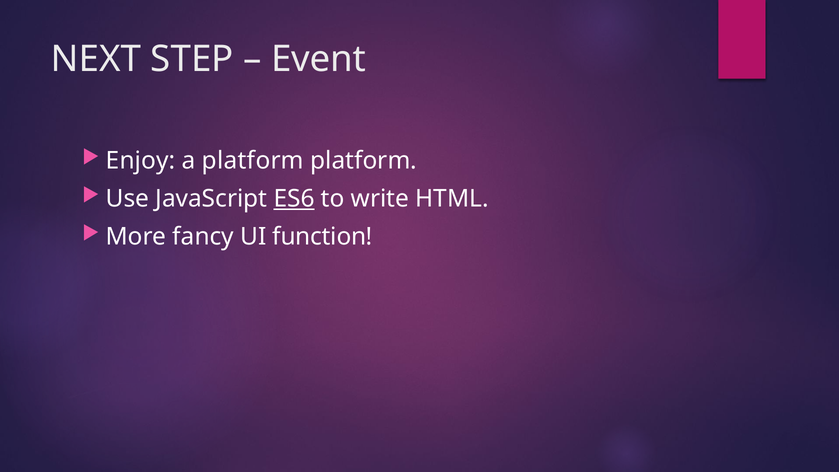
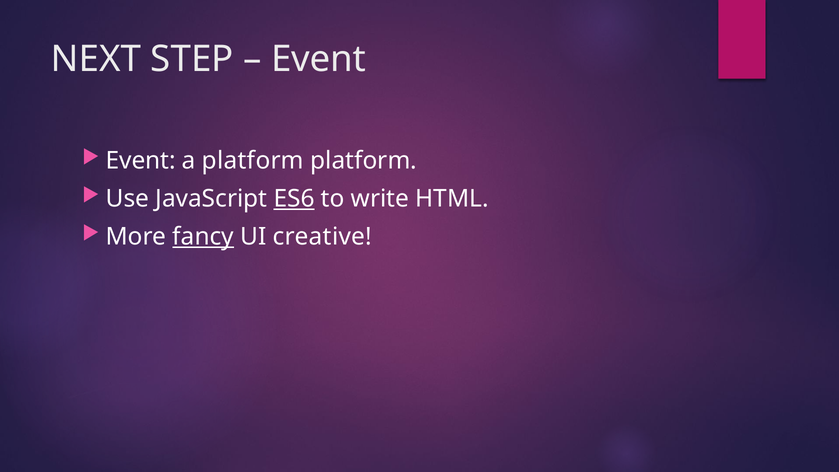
Enjoy at (141, 161): Enjoy -> Event
fancy underline: none -> present
function: function -> creative
